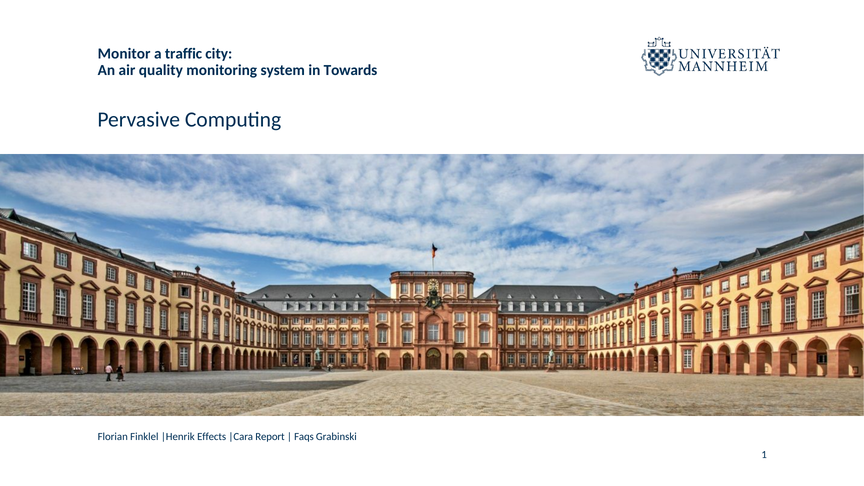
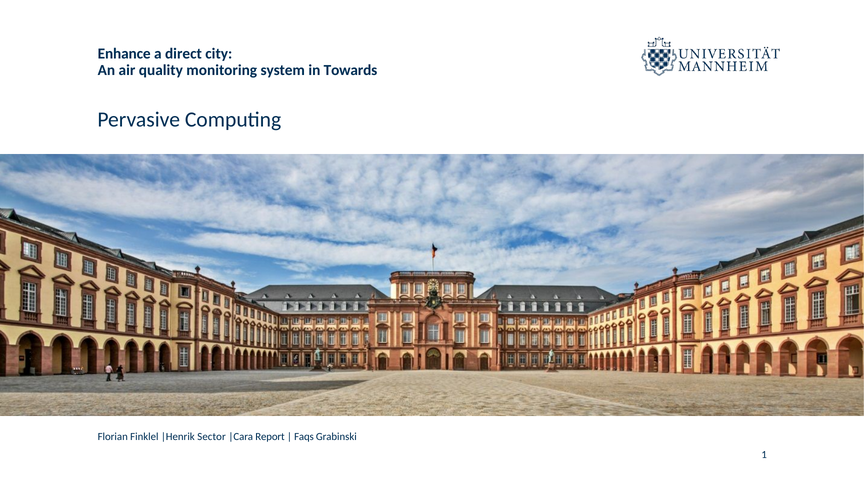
Monitor: Monitor -> Enhance
traffic: traffic -> direct
Effects: Effects -> Sector
